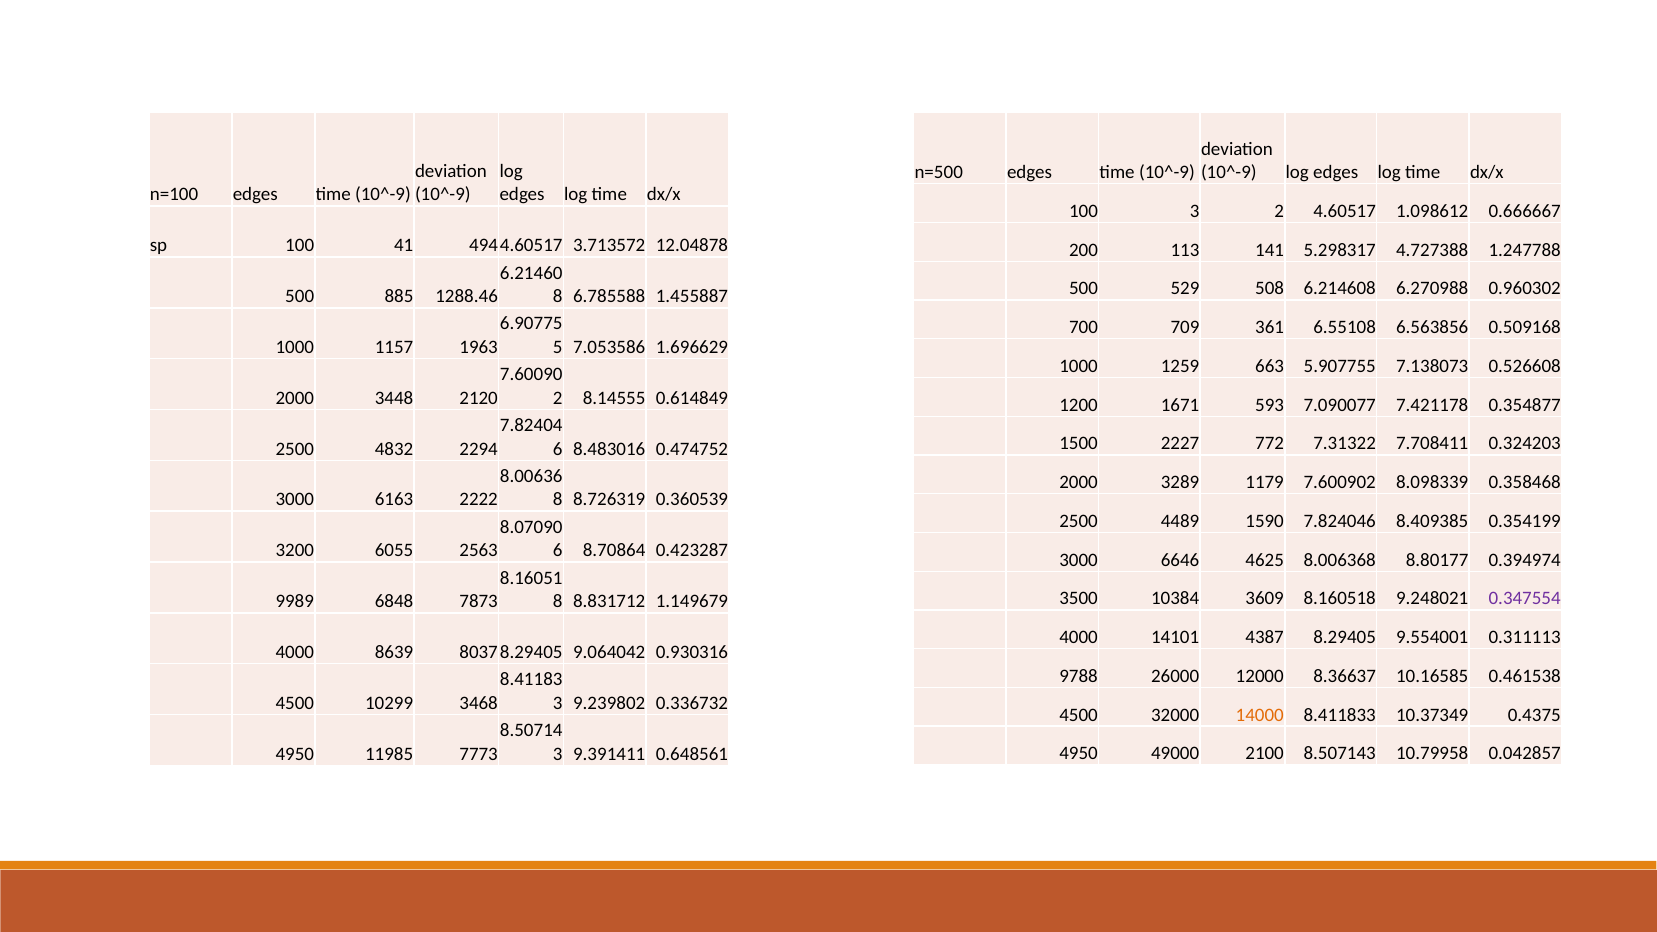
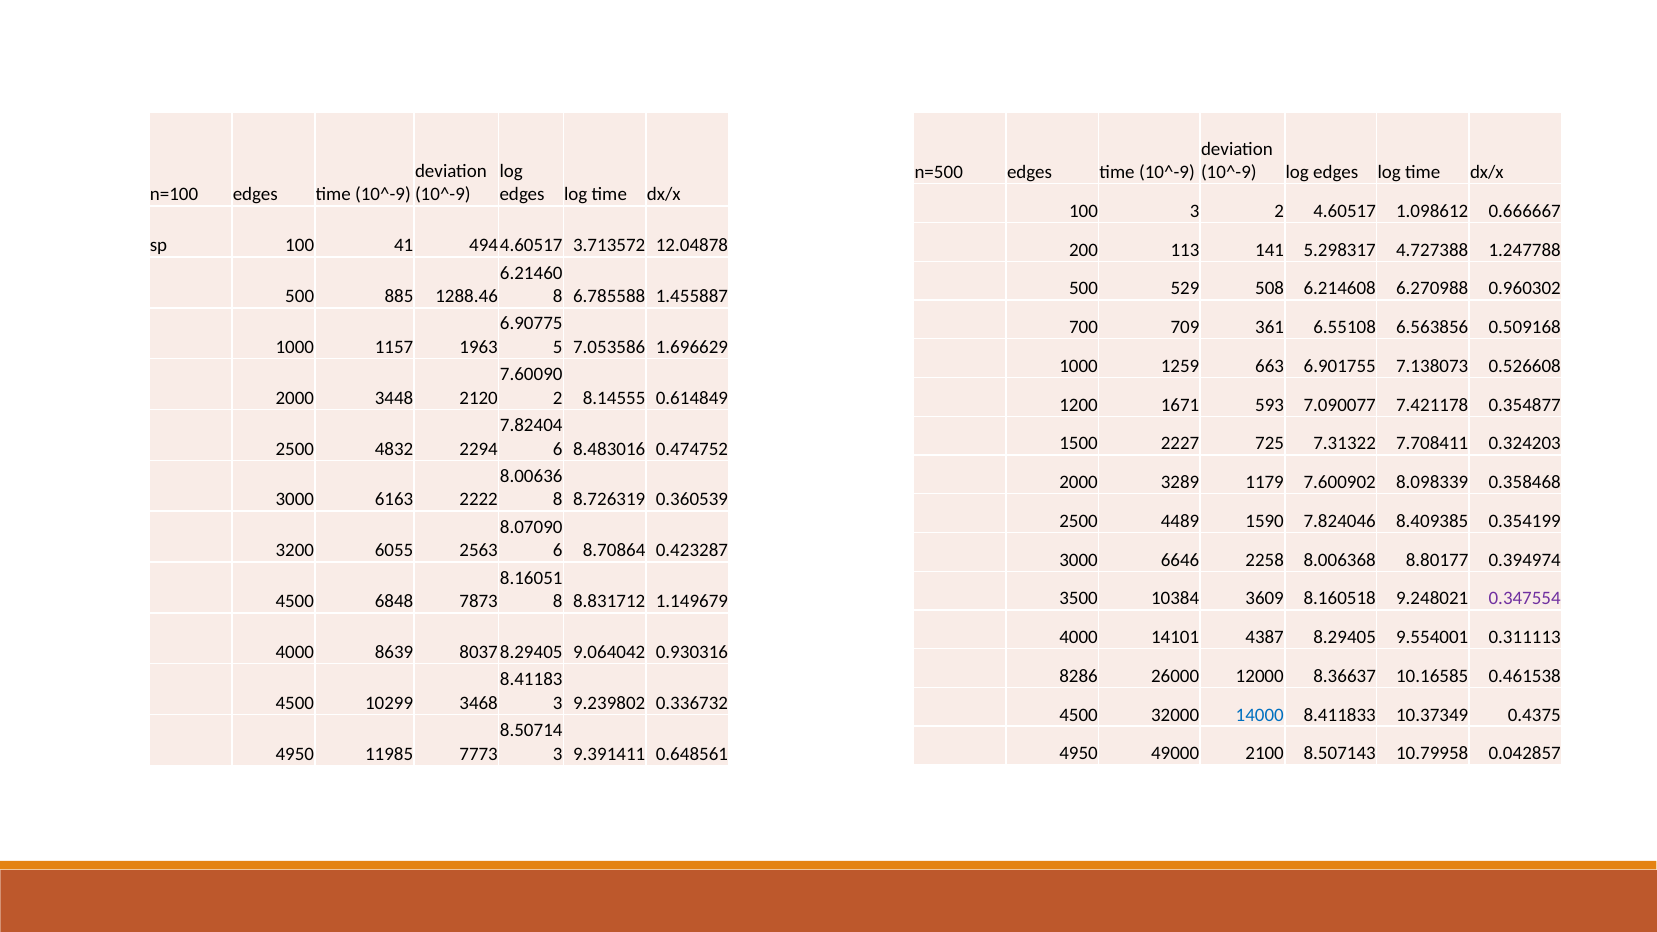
5.907755: 5.907755 -> 6.901755
772: 772 -> 725
4625: 4625 -> 2258
9989 at (295, 601): 9989 -> 4500
9788: 9788 -> 8286
14000 colour: orange -> blue
